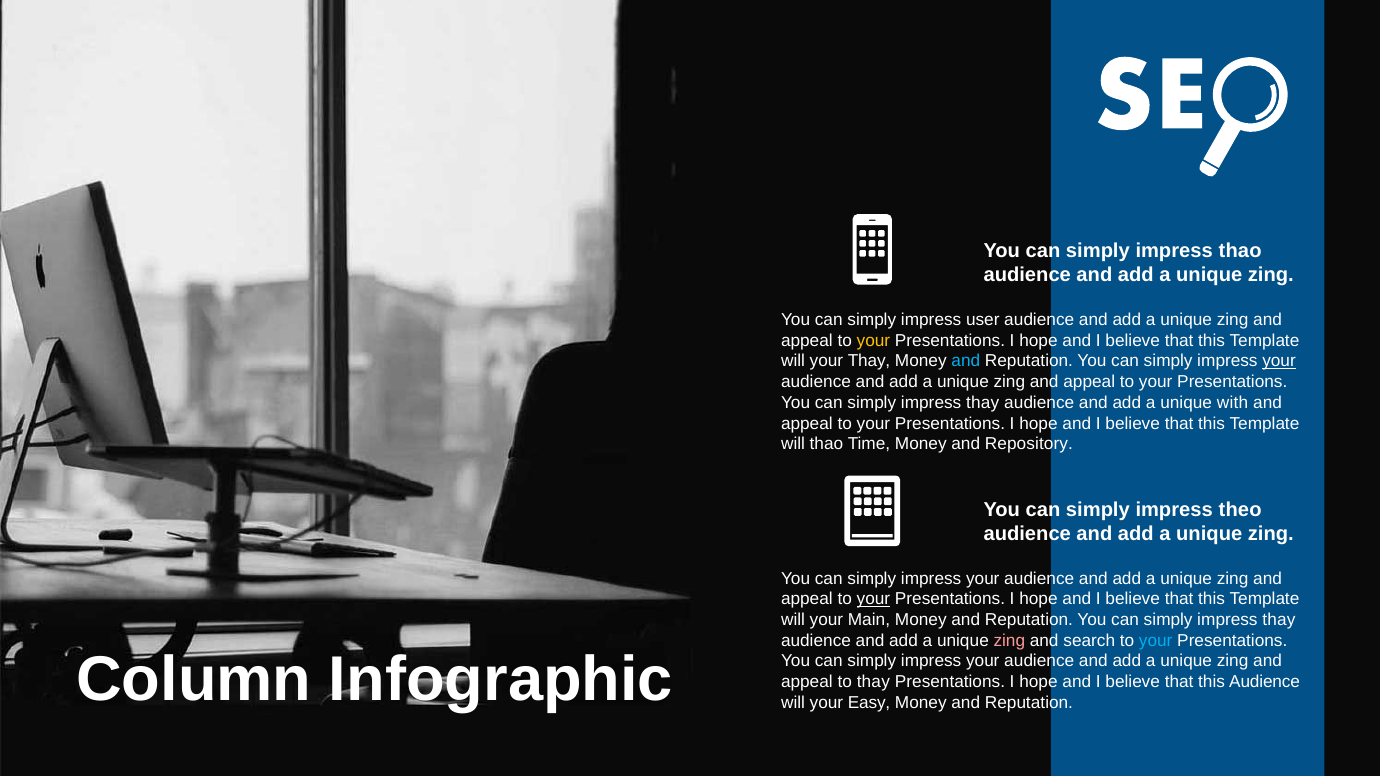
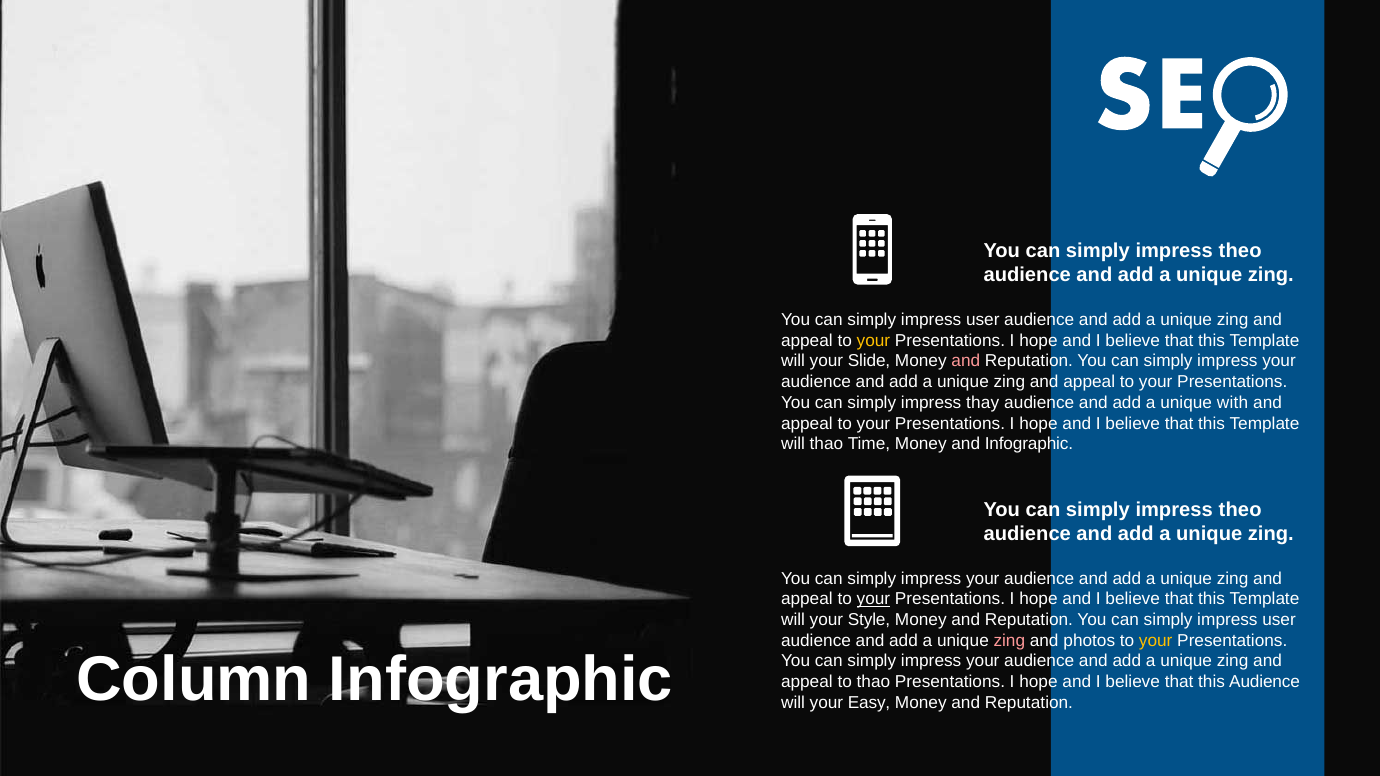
thao at (1240, 251): thao -> theo
your Thay: Thay -> Slide
and at (966, 361) colour: light blue -> pink
your at (1279, 361) underline: present -> none
and Repository: Repository -> Infographic
Main: Main -> Style
thay at (1279, 620): thay -> user
search: search -> photos
your at (1156, 641) colour: light blue -> yellow
to thay: thay -> thao
